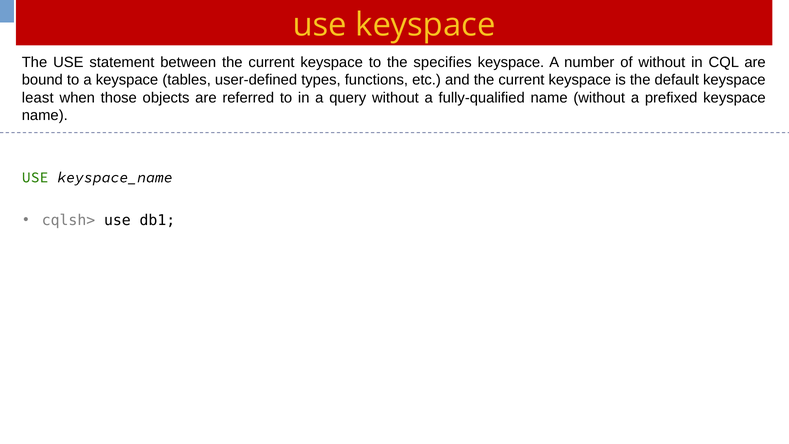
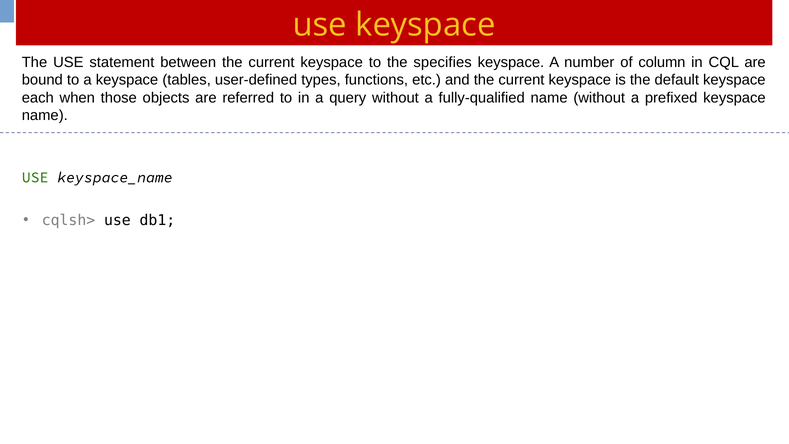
of without: without -> column
least: least -> each
